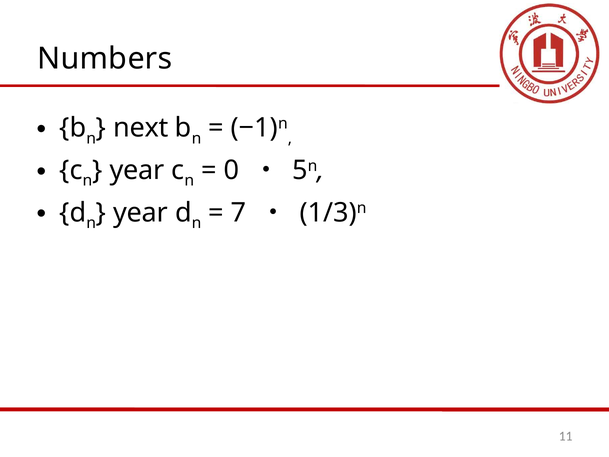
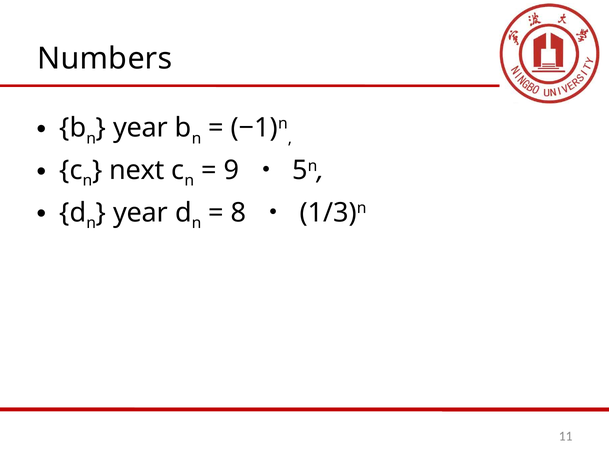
next at (141, 128): next -> year
year at (137, 170): year -> next
0: 0 -> 9
7: 7 -> 8
